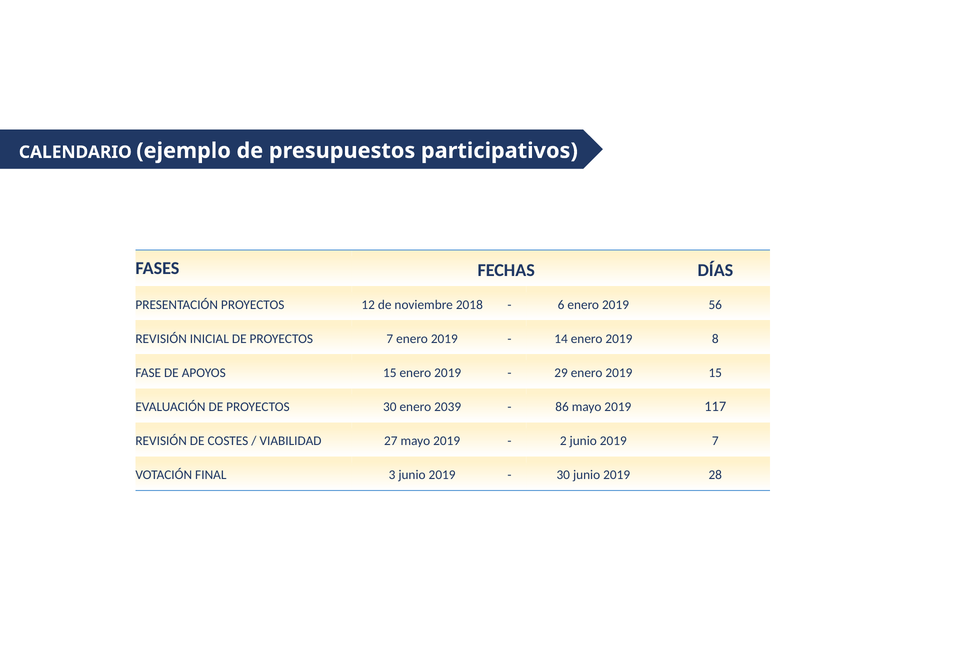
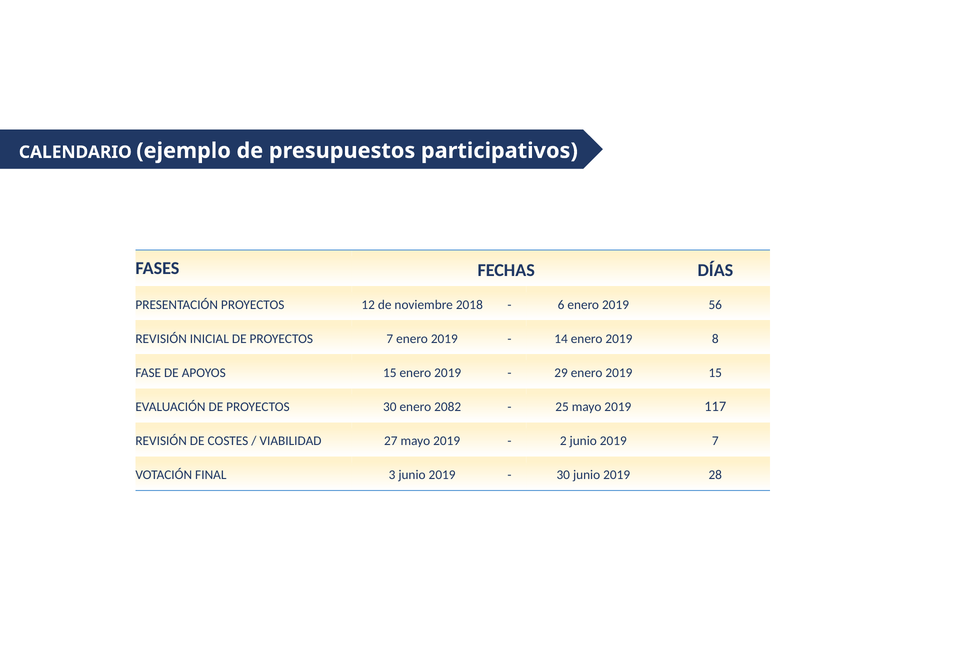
2039: 2039 -> 2082
86: 86 -> 25
